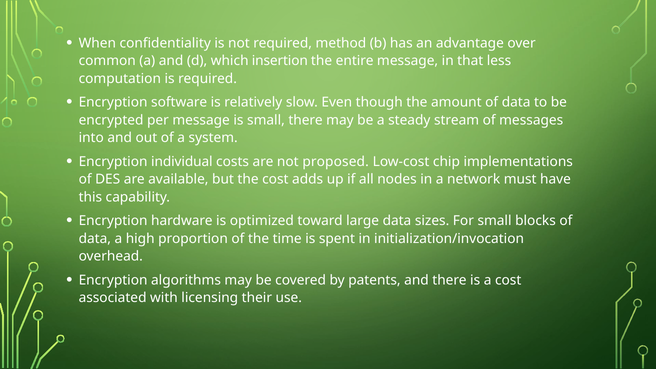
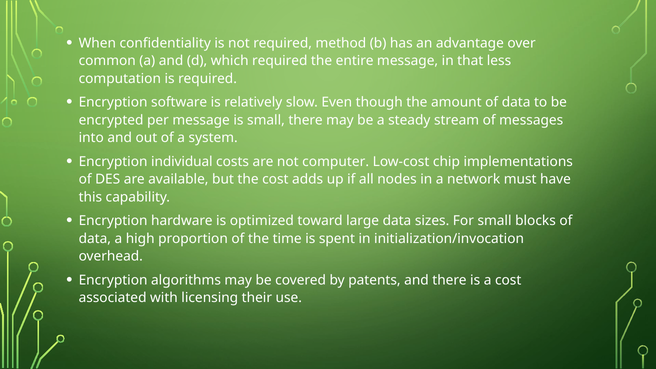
which insertion: insertion -> required
proposed: proposed -> computer
